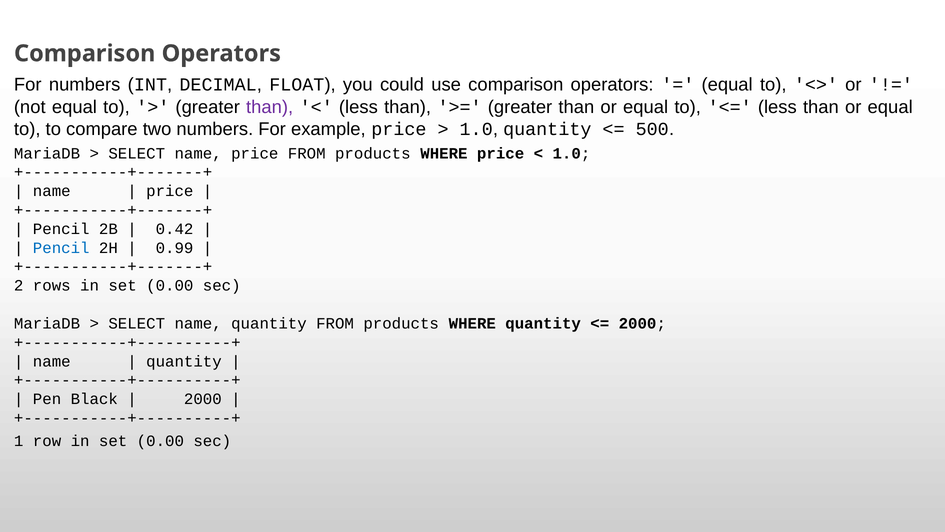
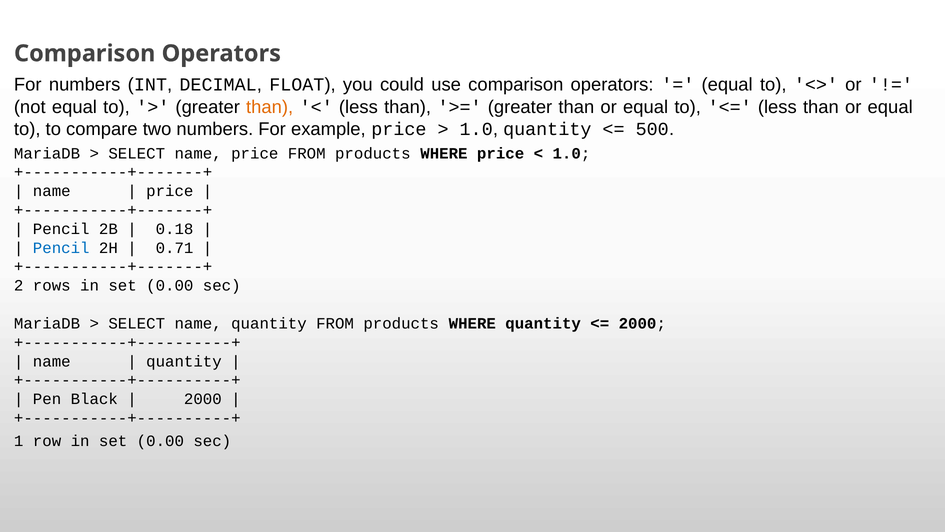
than at (270, 107) colour: purple -> orange
0.42: 0.42 -> 0.18
0.99: 0.99 -> 0.71
